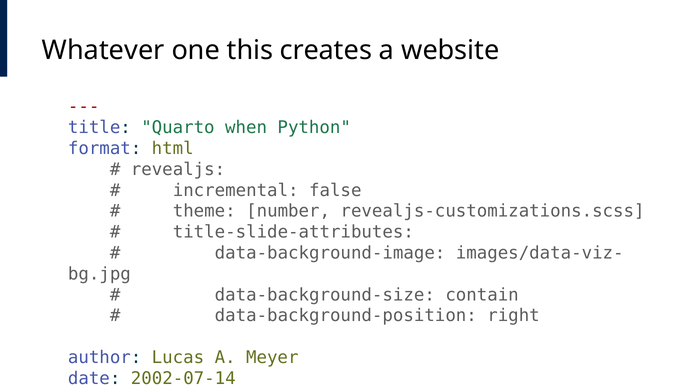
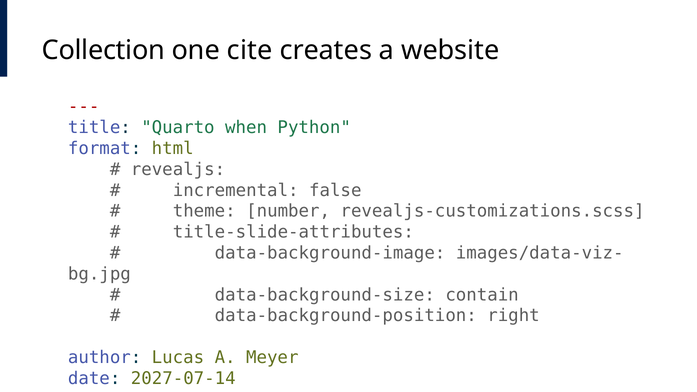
Whatever: Whatever -> Collection
this: this -> cite
2002-07-14: 2002-07-14 -> 2027-07-14
